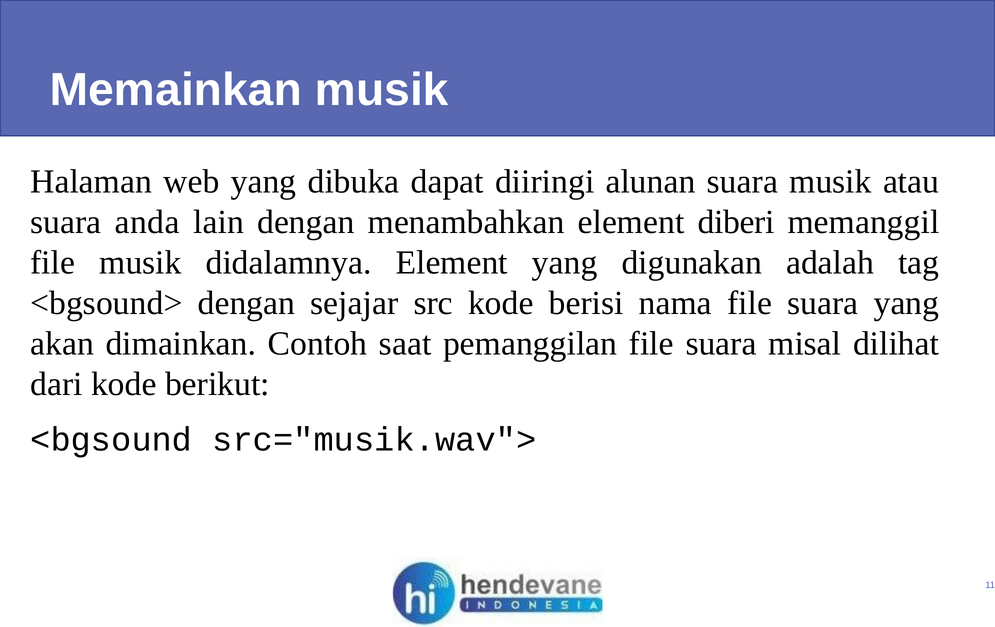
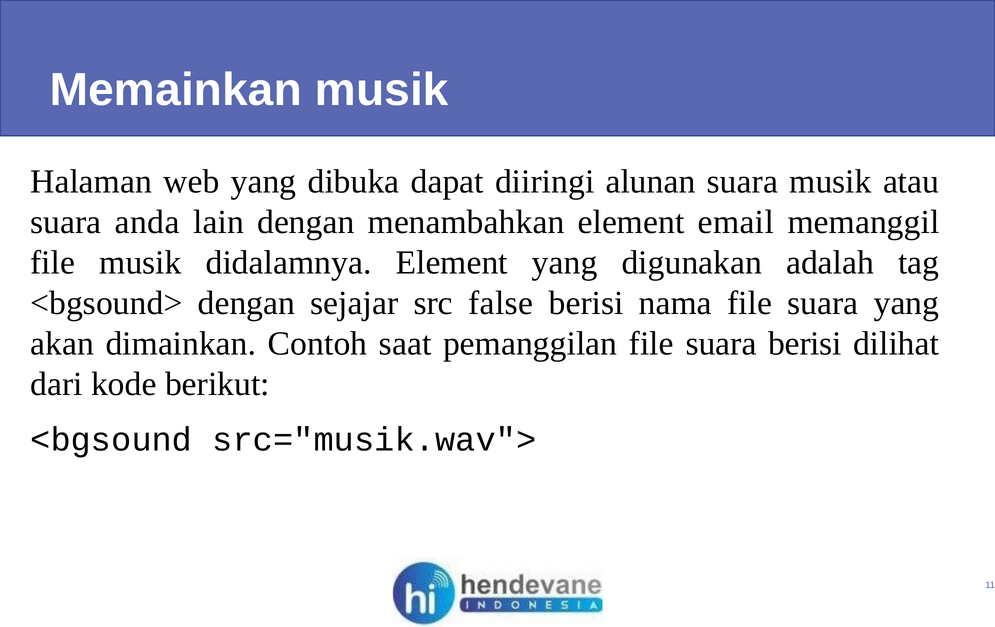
diberi: diberi -> email
src kode: kode -> false
suara misal: misal -> berisi
